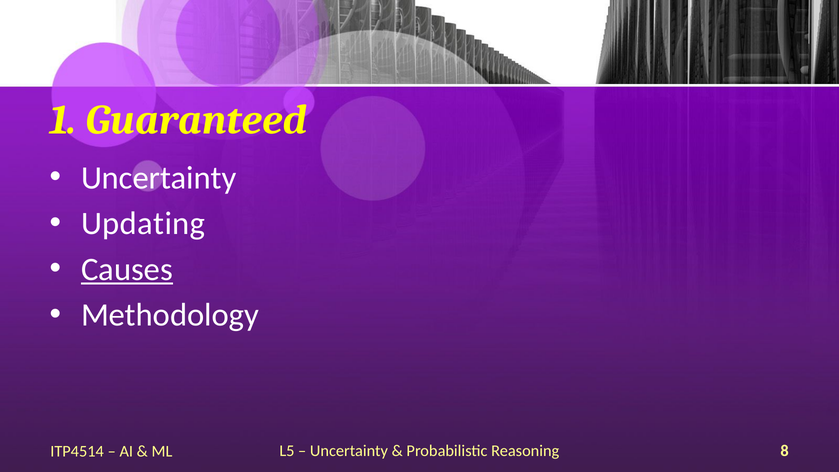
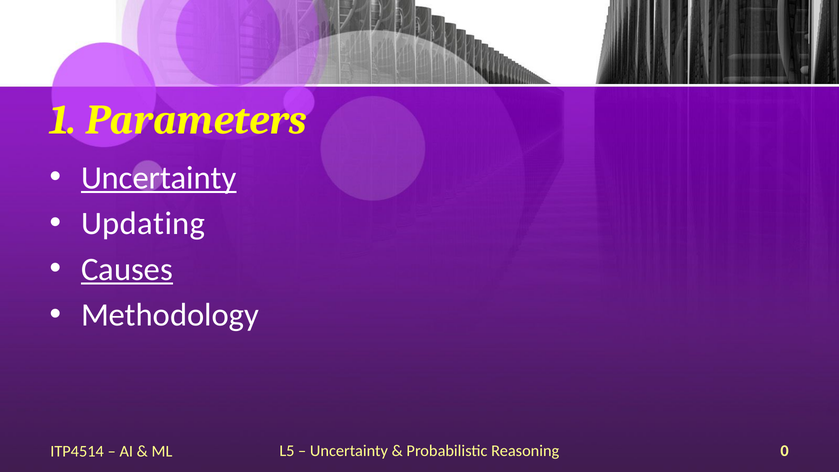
Guaranteed: Guaranteed -> Parameters
Uncertainty at (159, 178) underline: none -> present
8: 8 -> 0
